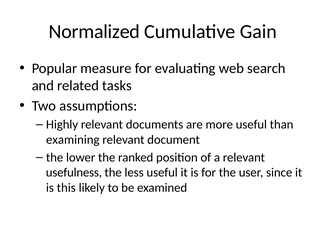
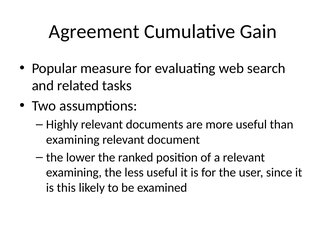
Normalized: Normalized -> Agreement
usefulness at (74, 173): usefulness -> examining
